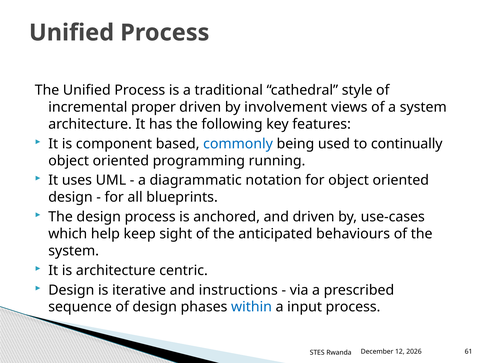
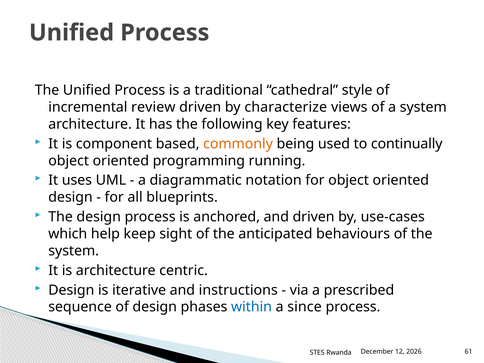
proper: proper -> review
involvement: involvement -> characterize
commonly colour: blue -> orange
input: input -> since
